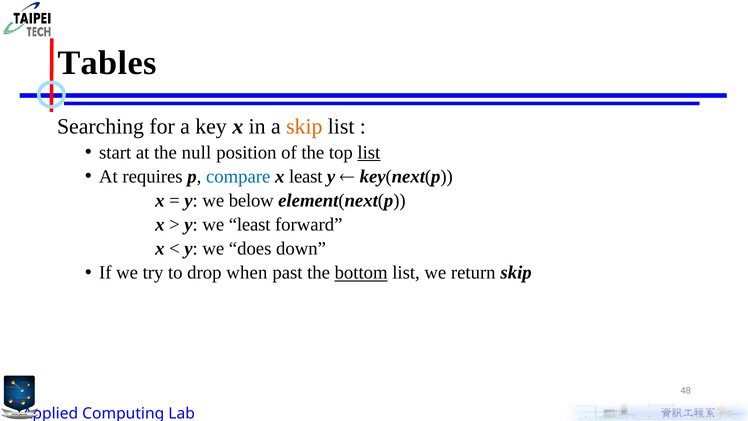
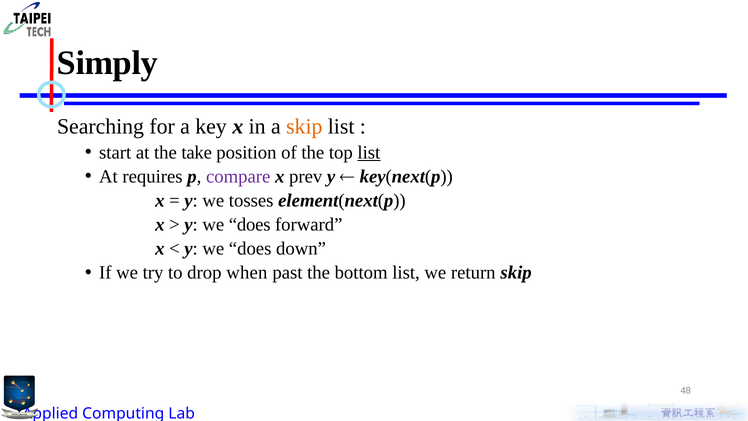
Tables: Tables -> Simply
null: null -> take
compare colour: blue -> purple
x least: least -> prev
below: below -> tosses
least at (250, 224): least -> does
bottom underline: present -> none
